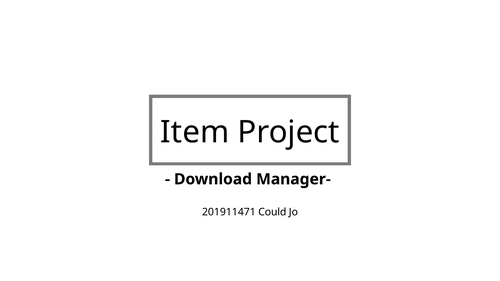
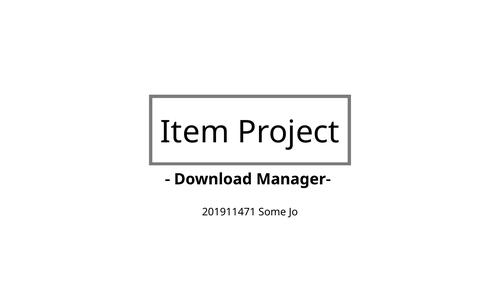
Could: Could -> Some
